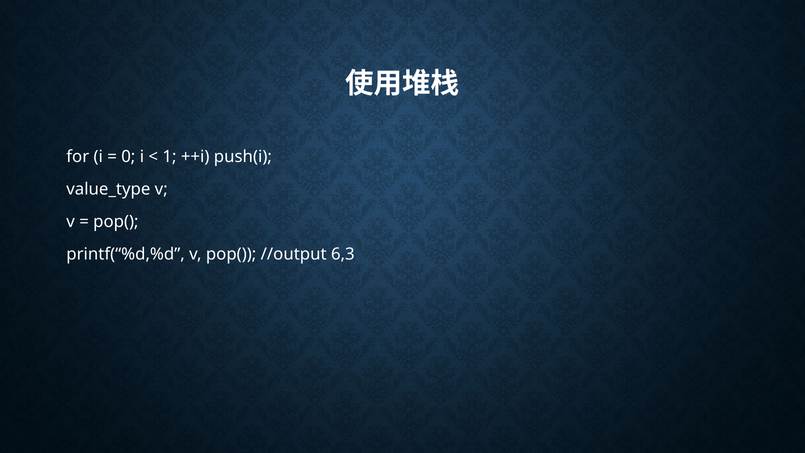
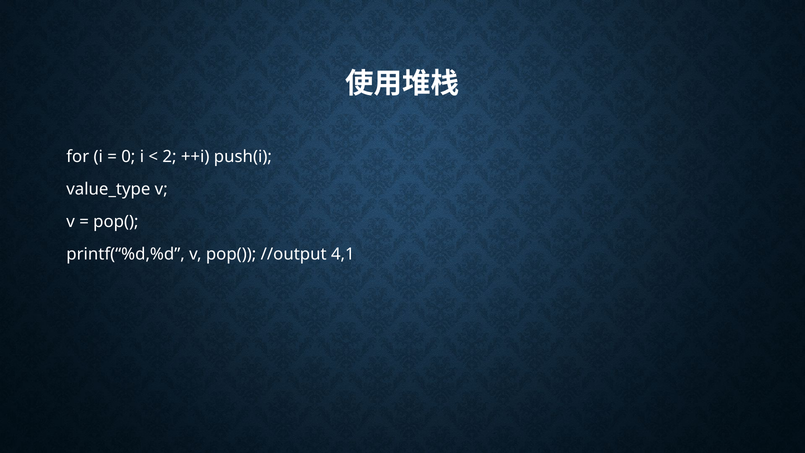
1: 1 -> 2
6,3: 6,3 -> 4,1
